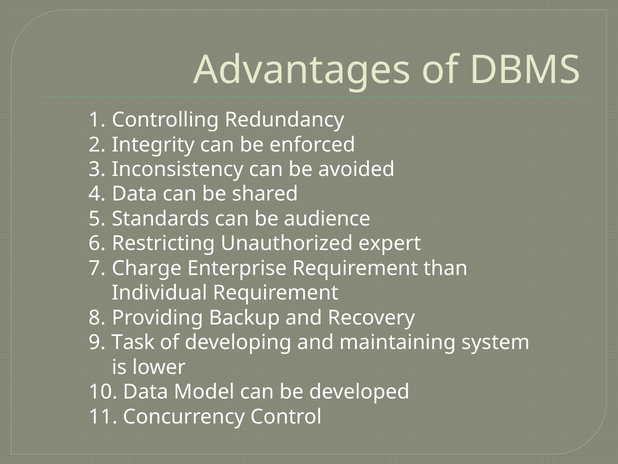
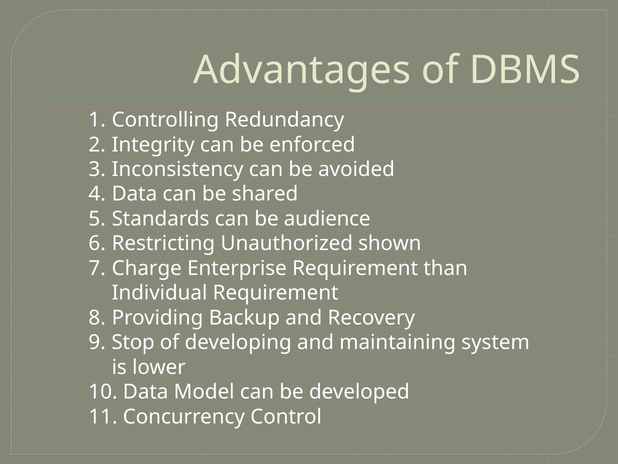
expert: expert -> shown
Task: Task -> Stop
